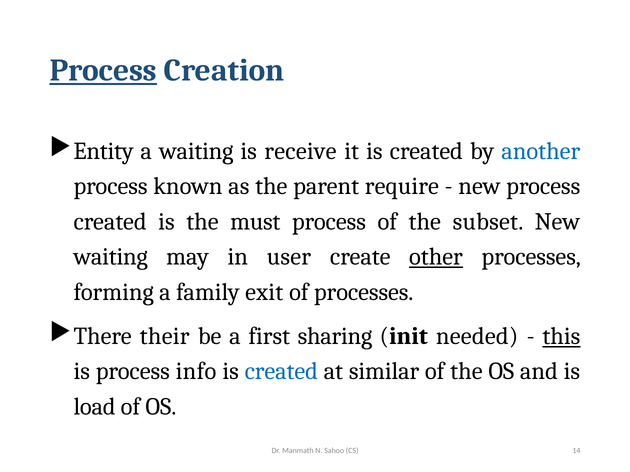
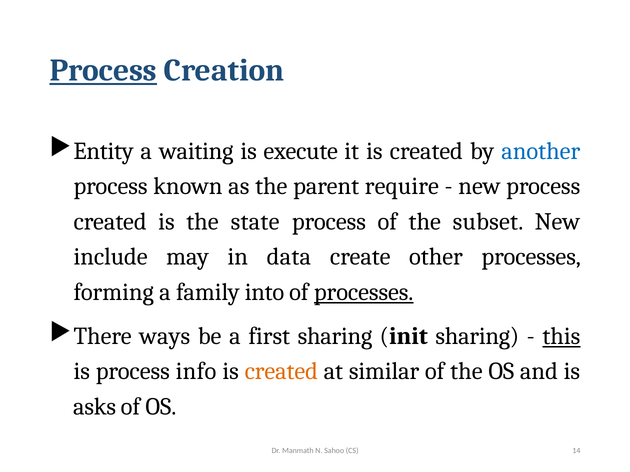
receive: receive -> execute
must: must -> state
waiting at (111, 257): waiting -> include
user: user -> data
other underline: present -> none
exit: exit -> into
processes at (364, 292) underline: none -> present
their: their -> ways
init needed: needed -> sharing
created at (281, 372) colour: blue -> orange
load: load -> asks
